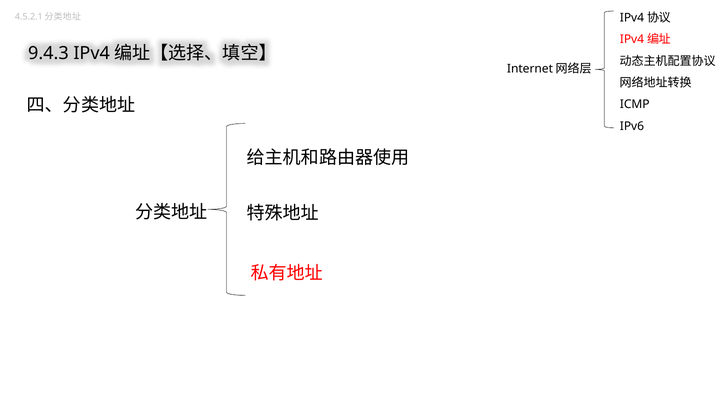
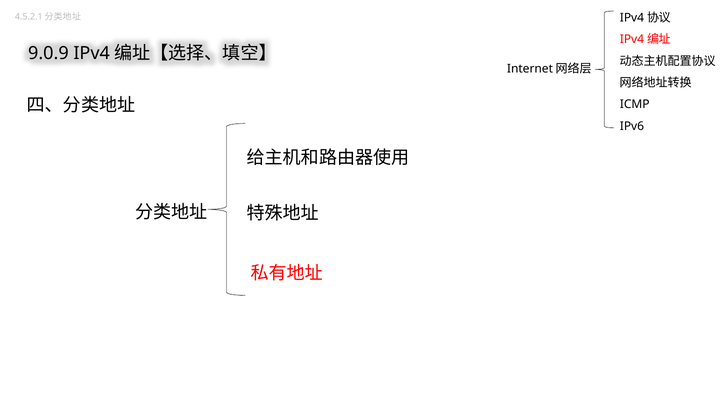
9.4.3: 9.4.3 -> 9.0.9
